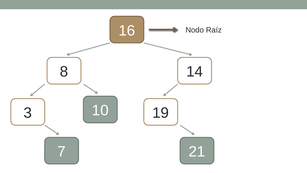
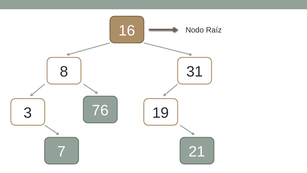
14: 14 -> 31
10: 10 -> 76
